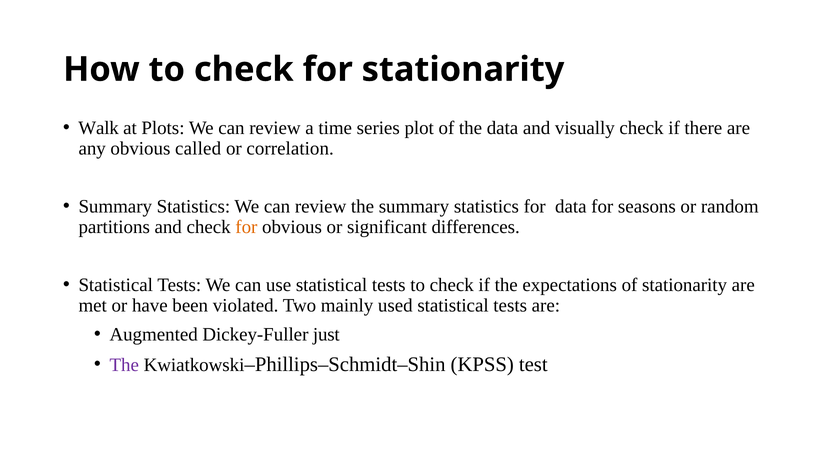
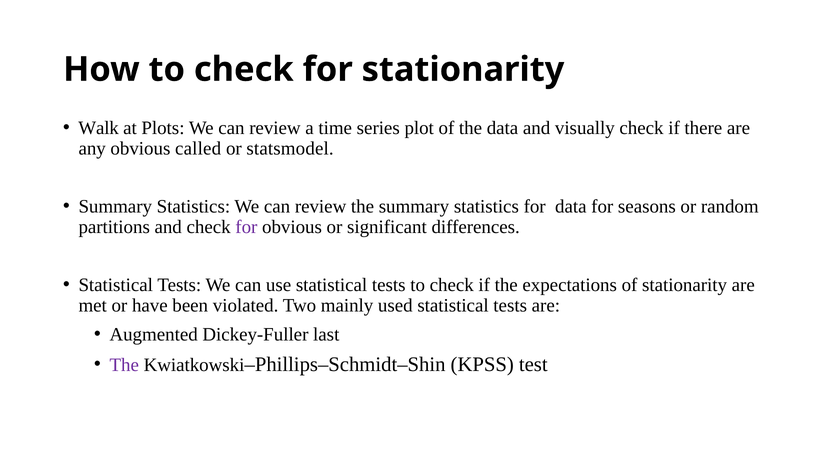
correlation: correlation -> statsmodel
for at (246, 227) colour: orange -> purple
just: just -> last
